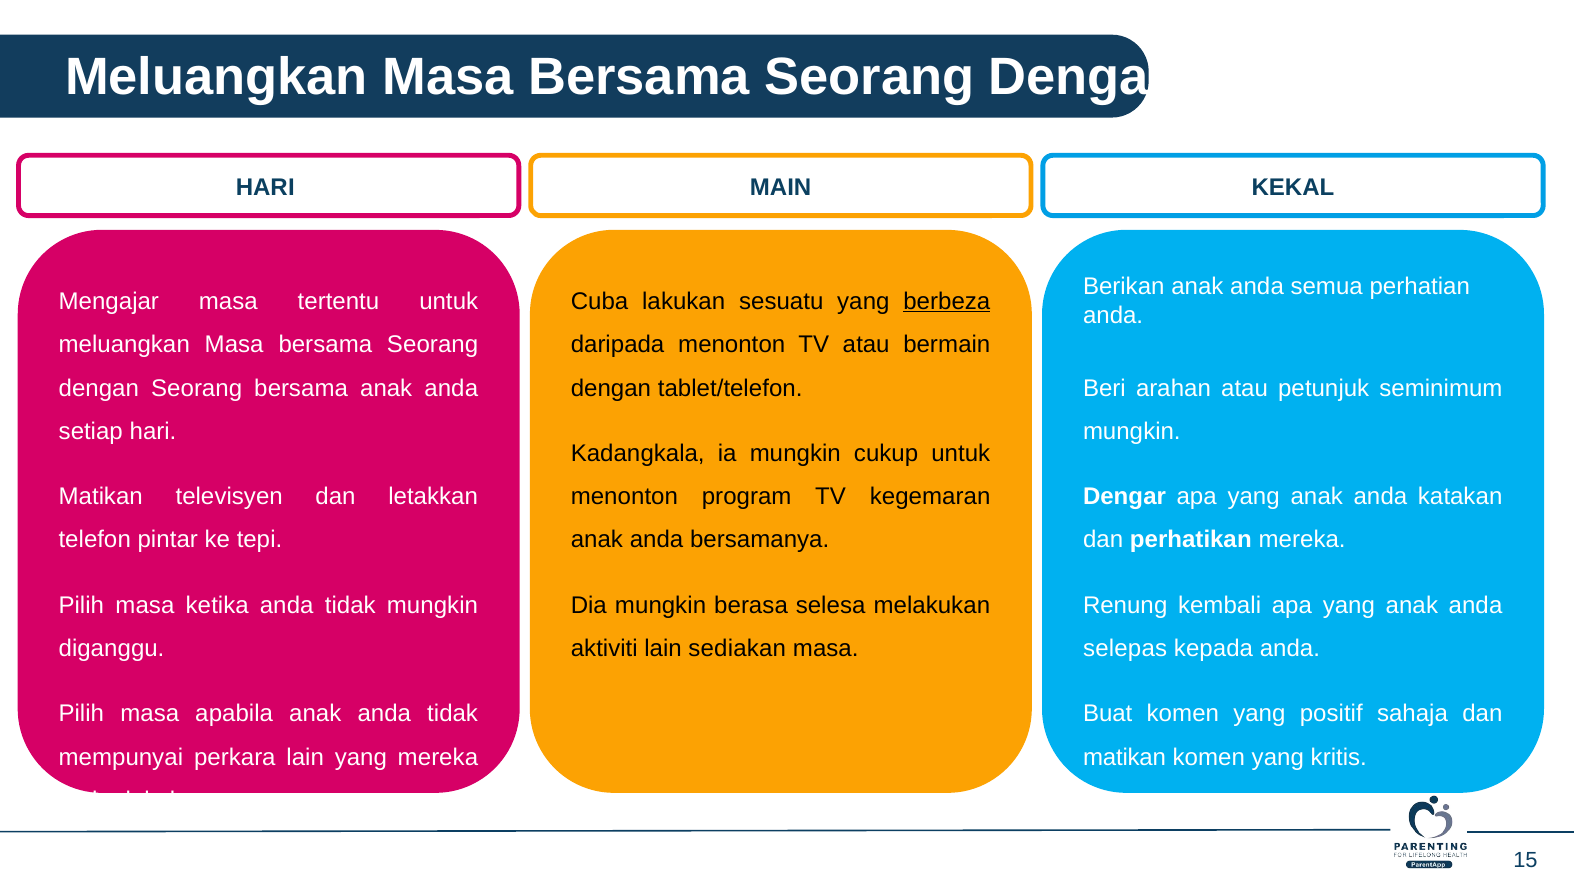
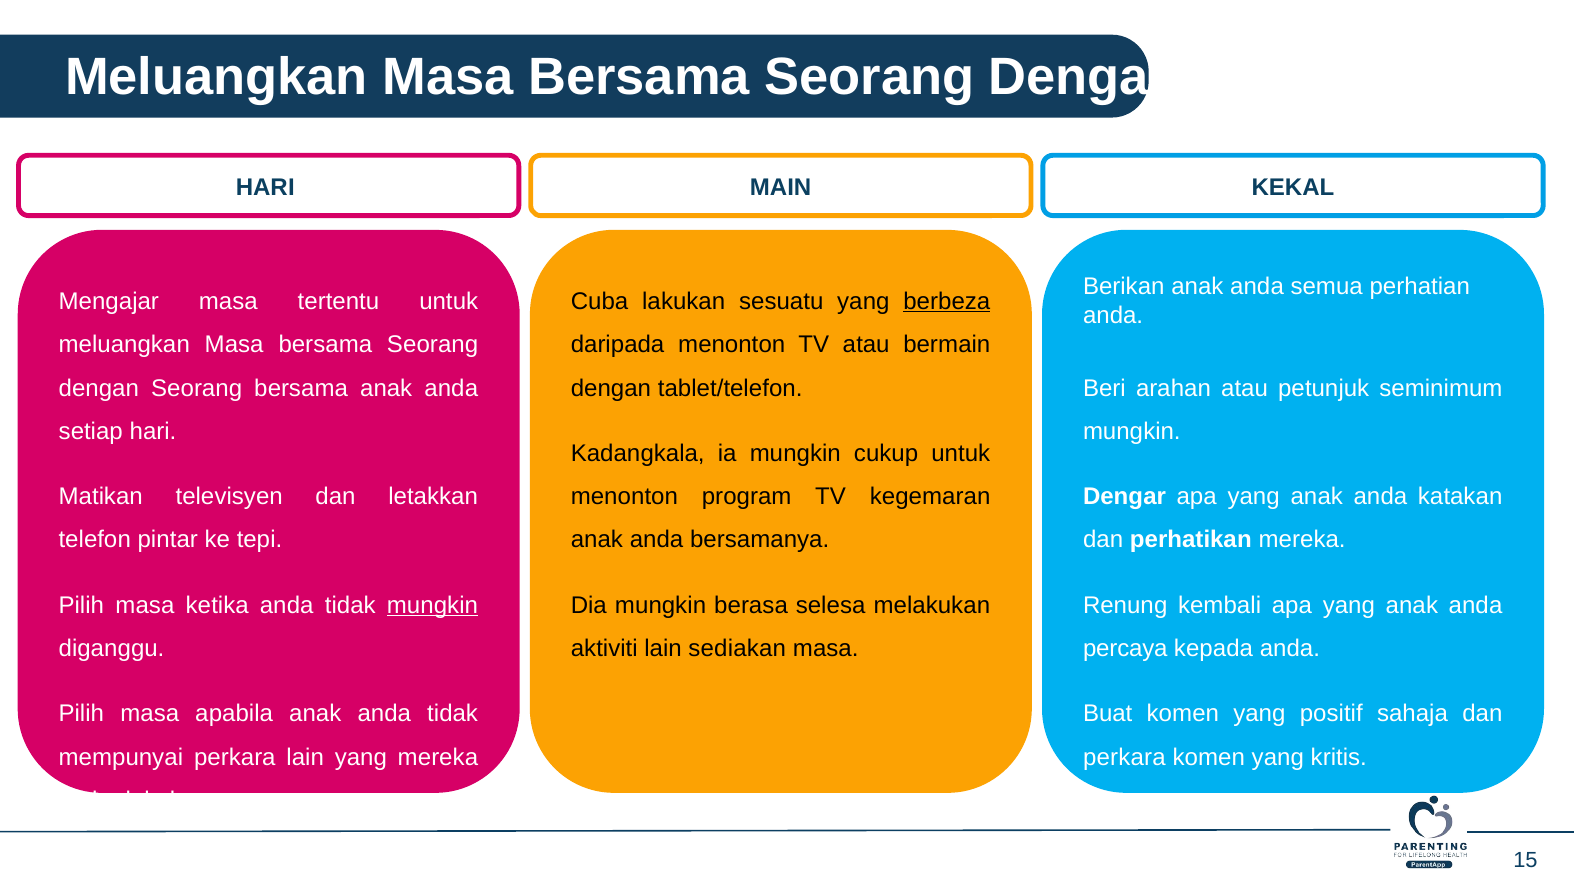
mungkin at (432, 605) underline: none -> present
selepas: selepas -> percaya
matikan at (1125, 757): matikan -> perkara
